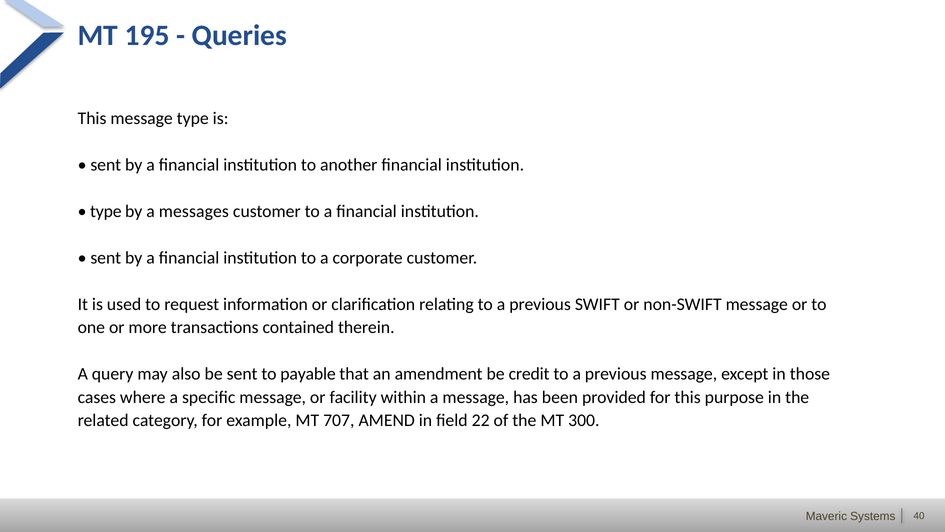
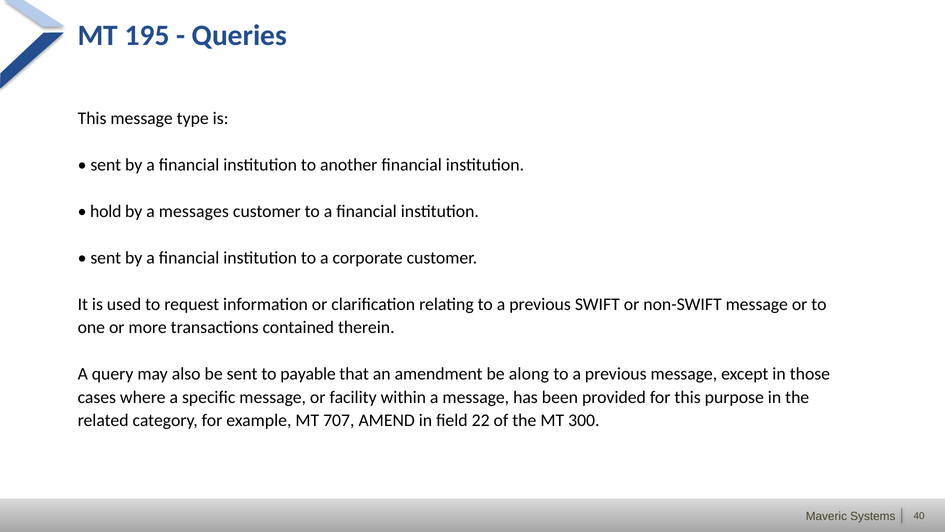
type at (106, 211): type -> hold
credit: credit -> along
